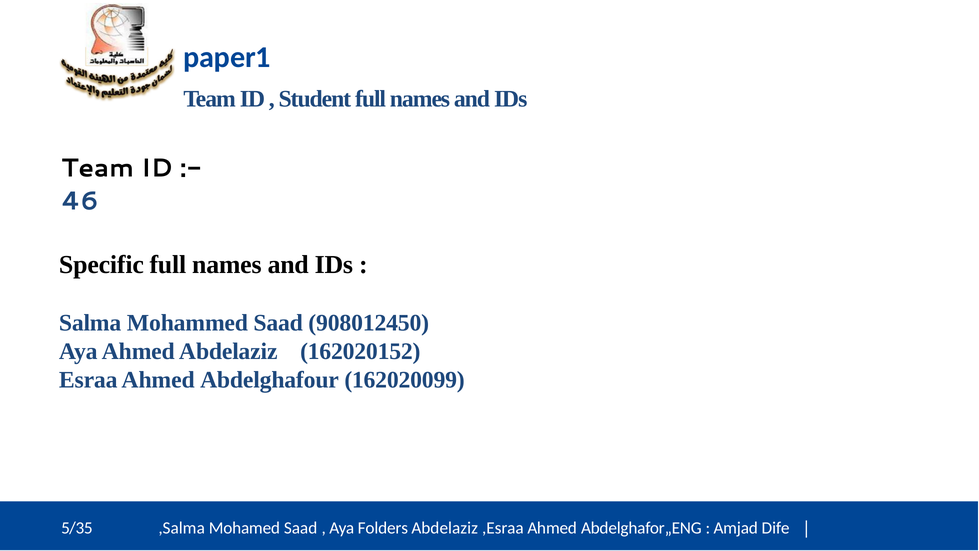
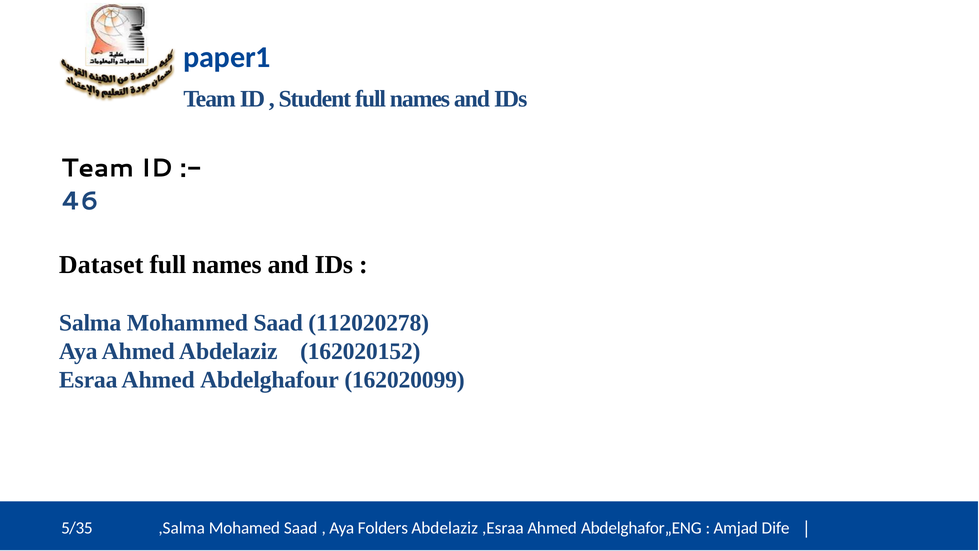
Specific: Specific -> Dataset
908012450: 908012450 -> 112020278
